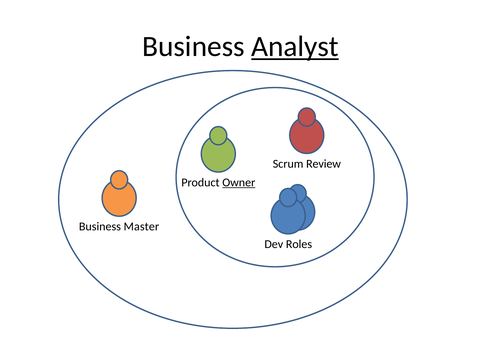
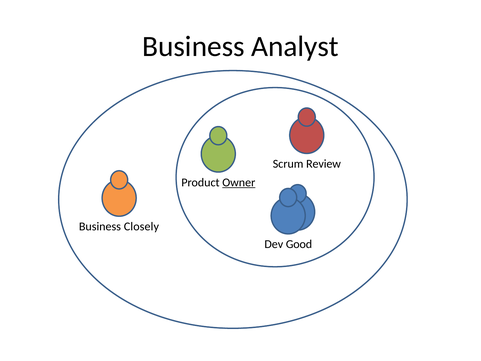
Analyst underline: present -> none
Master: Master -> Closely
Roles: Roles -> Good
